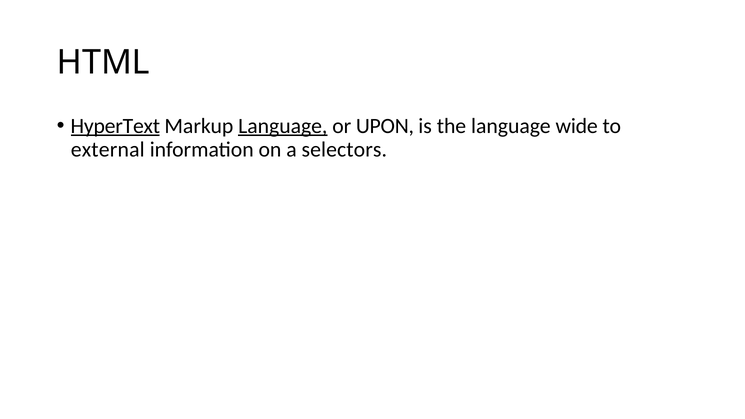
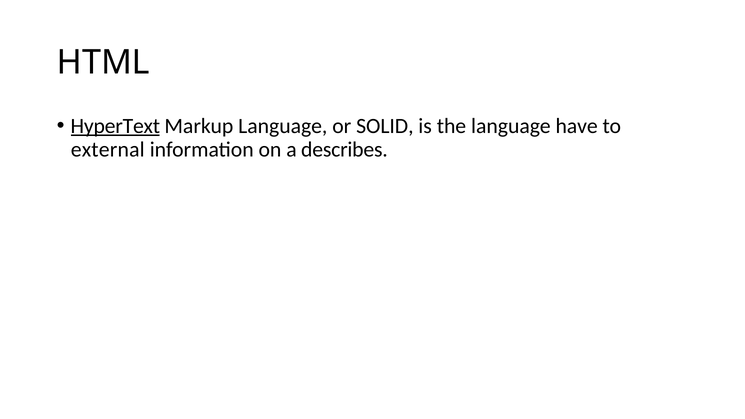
Language at (283, 126) underline: present -> none
UPON: UPON -> SOLID
wide: wide -> have
selectors: selectors -> describes
